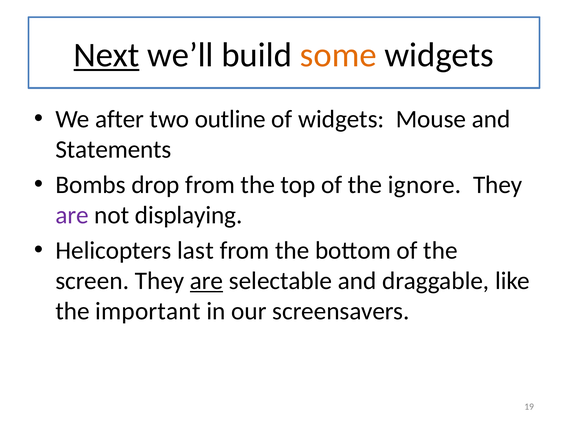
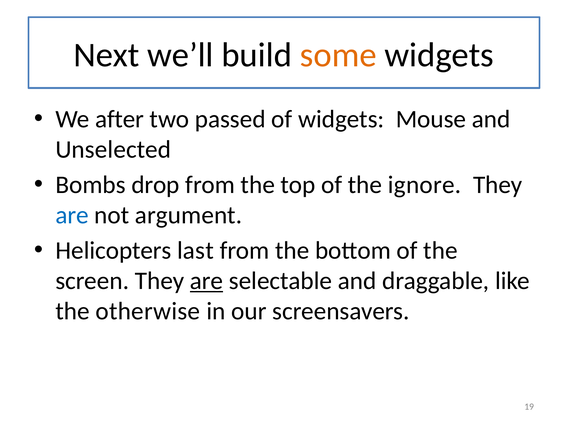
Next underline: present -> none
outline: outline -> passed
Statements: Statements -> Unselected
are at (72, 215) colour: purple -> blue
displaying: displaying -> argument
important: important -> otherwise
